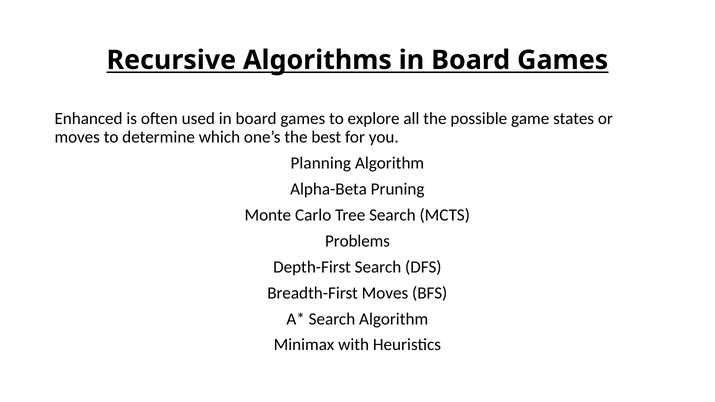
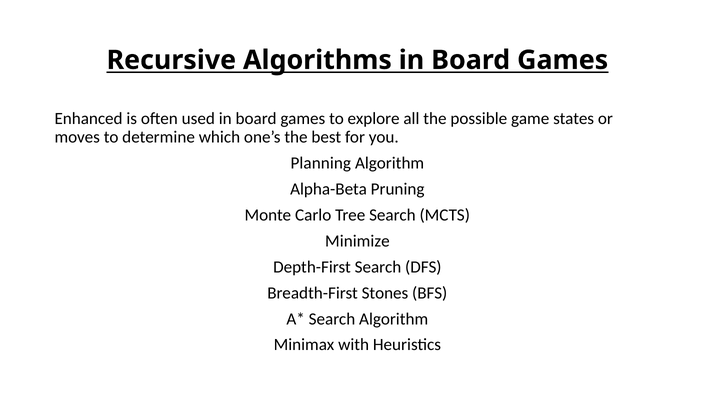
Problems: Problems -> Minimize
Breadth-First Moves: Moves -> Stones
